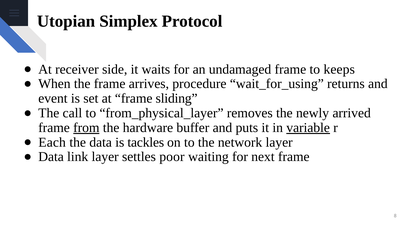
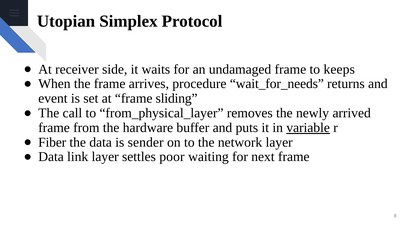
wait_for_using: wait_for_using -> wait_for_needs
from underline: present -> none
Each: Each -> Fiber
tackles: tackles -> sender
